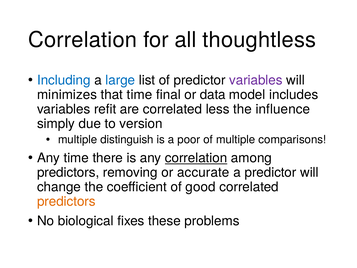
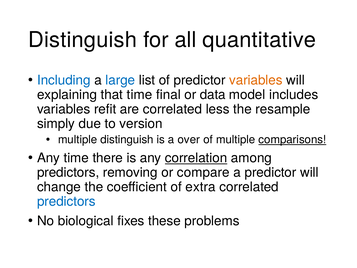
Correlation at (83, 40): Correlation -> Distinguish
thoughtless: thoughtless -> quantitative
variables at (256, 80) colour: purple -> orange
minimizes: minimizes -> explaining
influence: influence -> resample
poor: poor -> over
comparisons underline: none -> present
accurate: accurate -> compare
good: good -> extra
predictors at (66, 201) colour: orange -> blue
